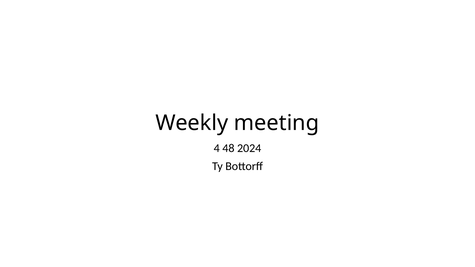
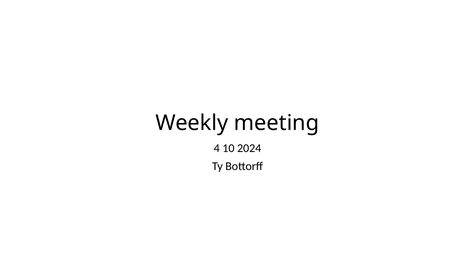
48: 48 -> 10
